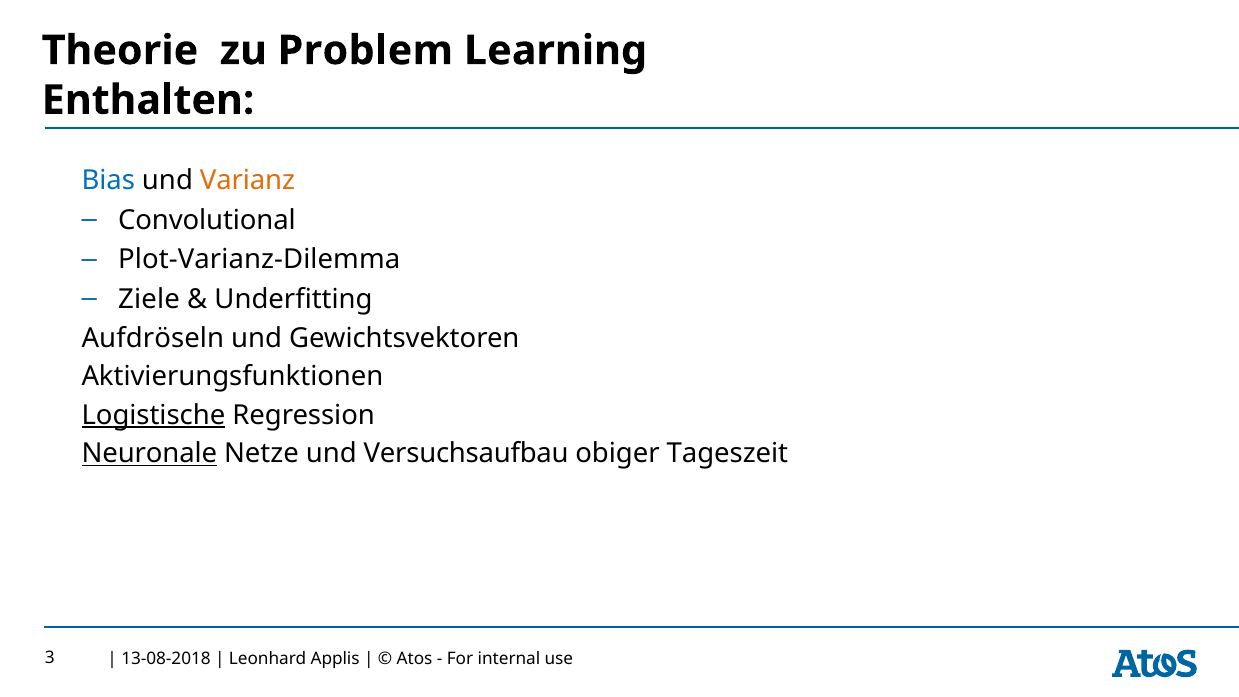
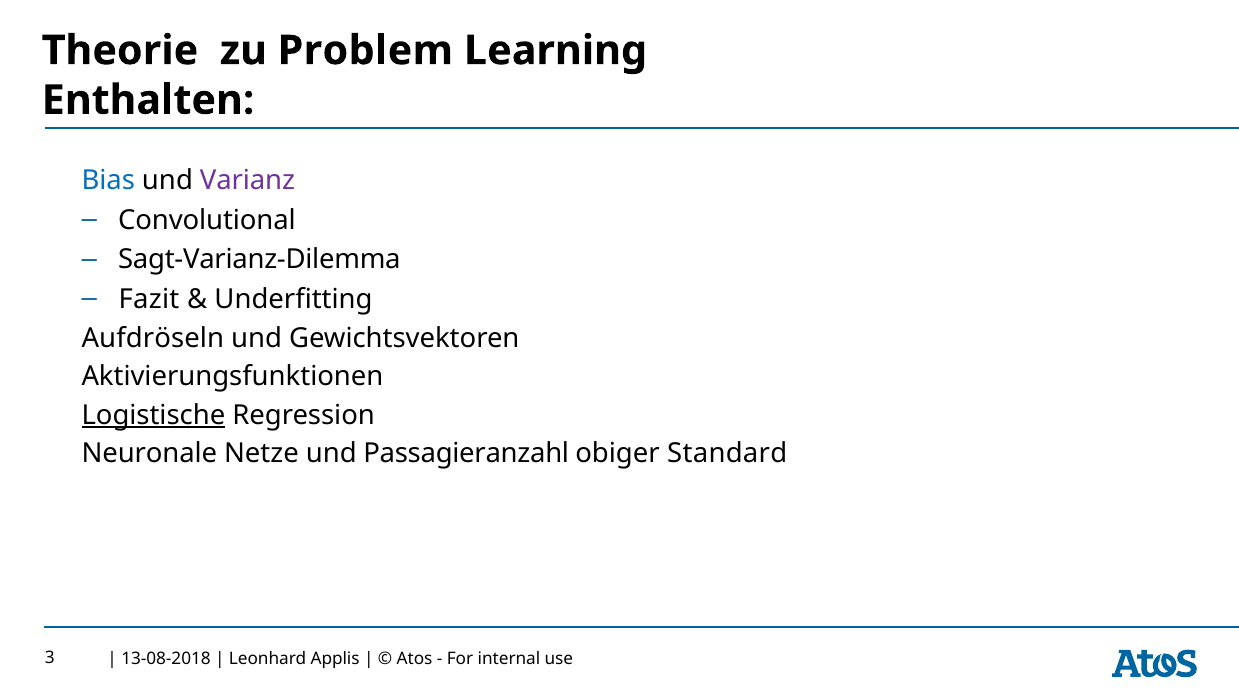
Varianz colour: orange -> purple
Plot-Varianz-Dilemma: Plot-Varianz-Dilemma -> Sagt-Varianz-Dilemma
Ziele: Ziele -> Fazit
Neuronale underline: present -> none
Versuchsaufbau: Versuchsaufbau -> Passagieranzahl
Tageszeit: Tageszeit -> Standard
